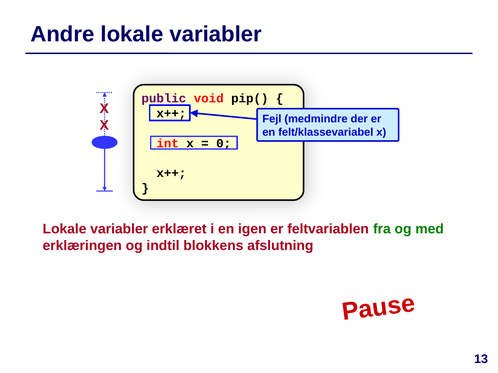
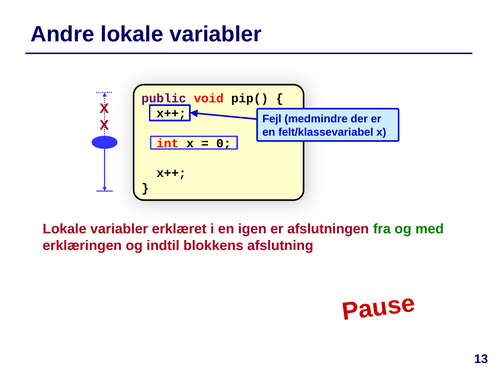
feltvariablen: feltvariablen -> afslutningen
